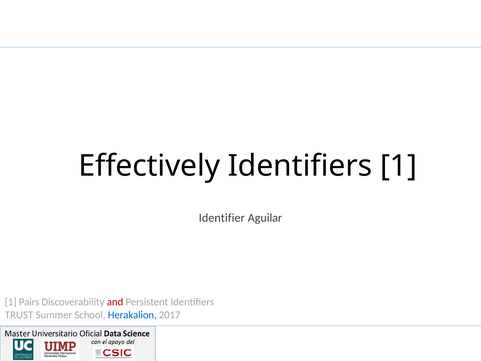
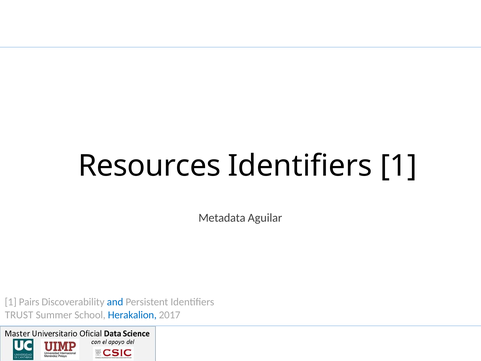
Effectively: Effectively -> Resources
Identifier: Identifier -> Metadata
and colour: red -> blue
